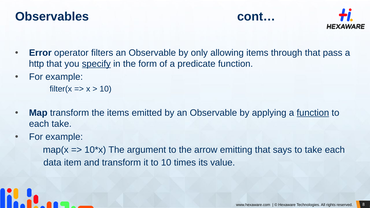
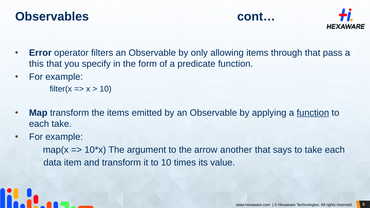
http: http -> this
specify underline: present -> none
emitting: emitting -> another
